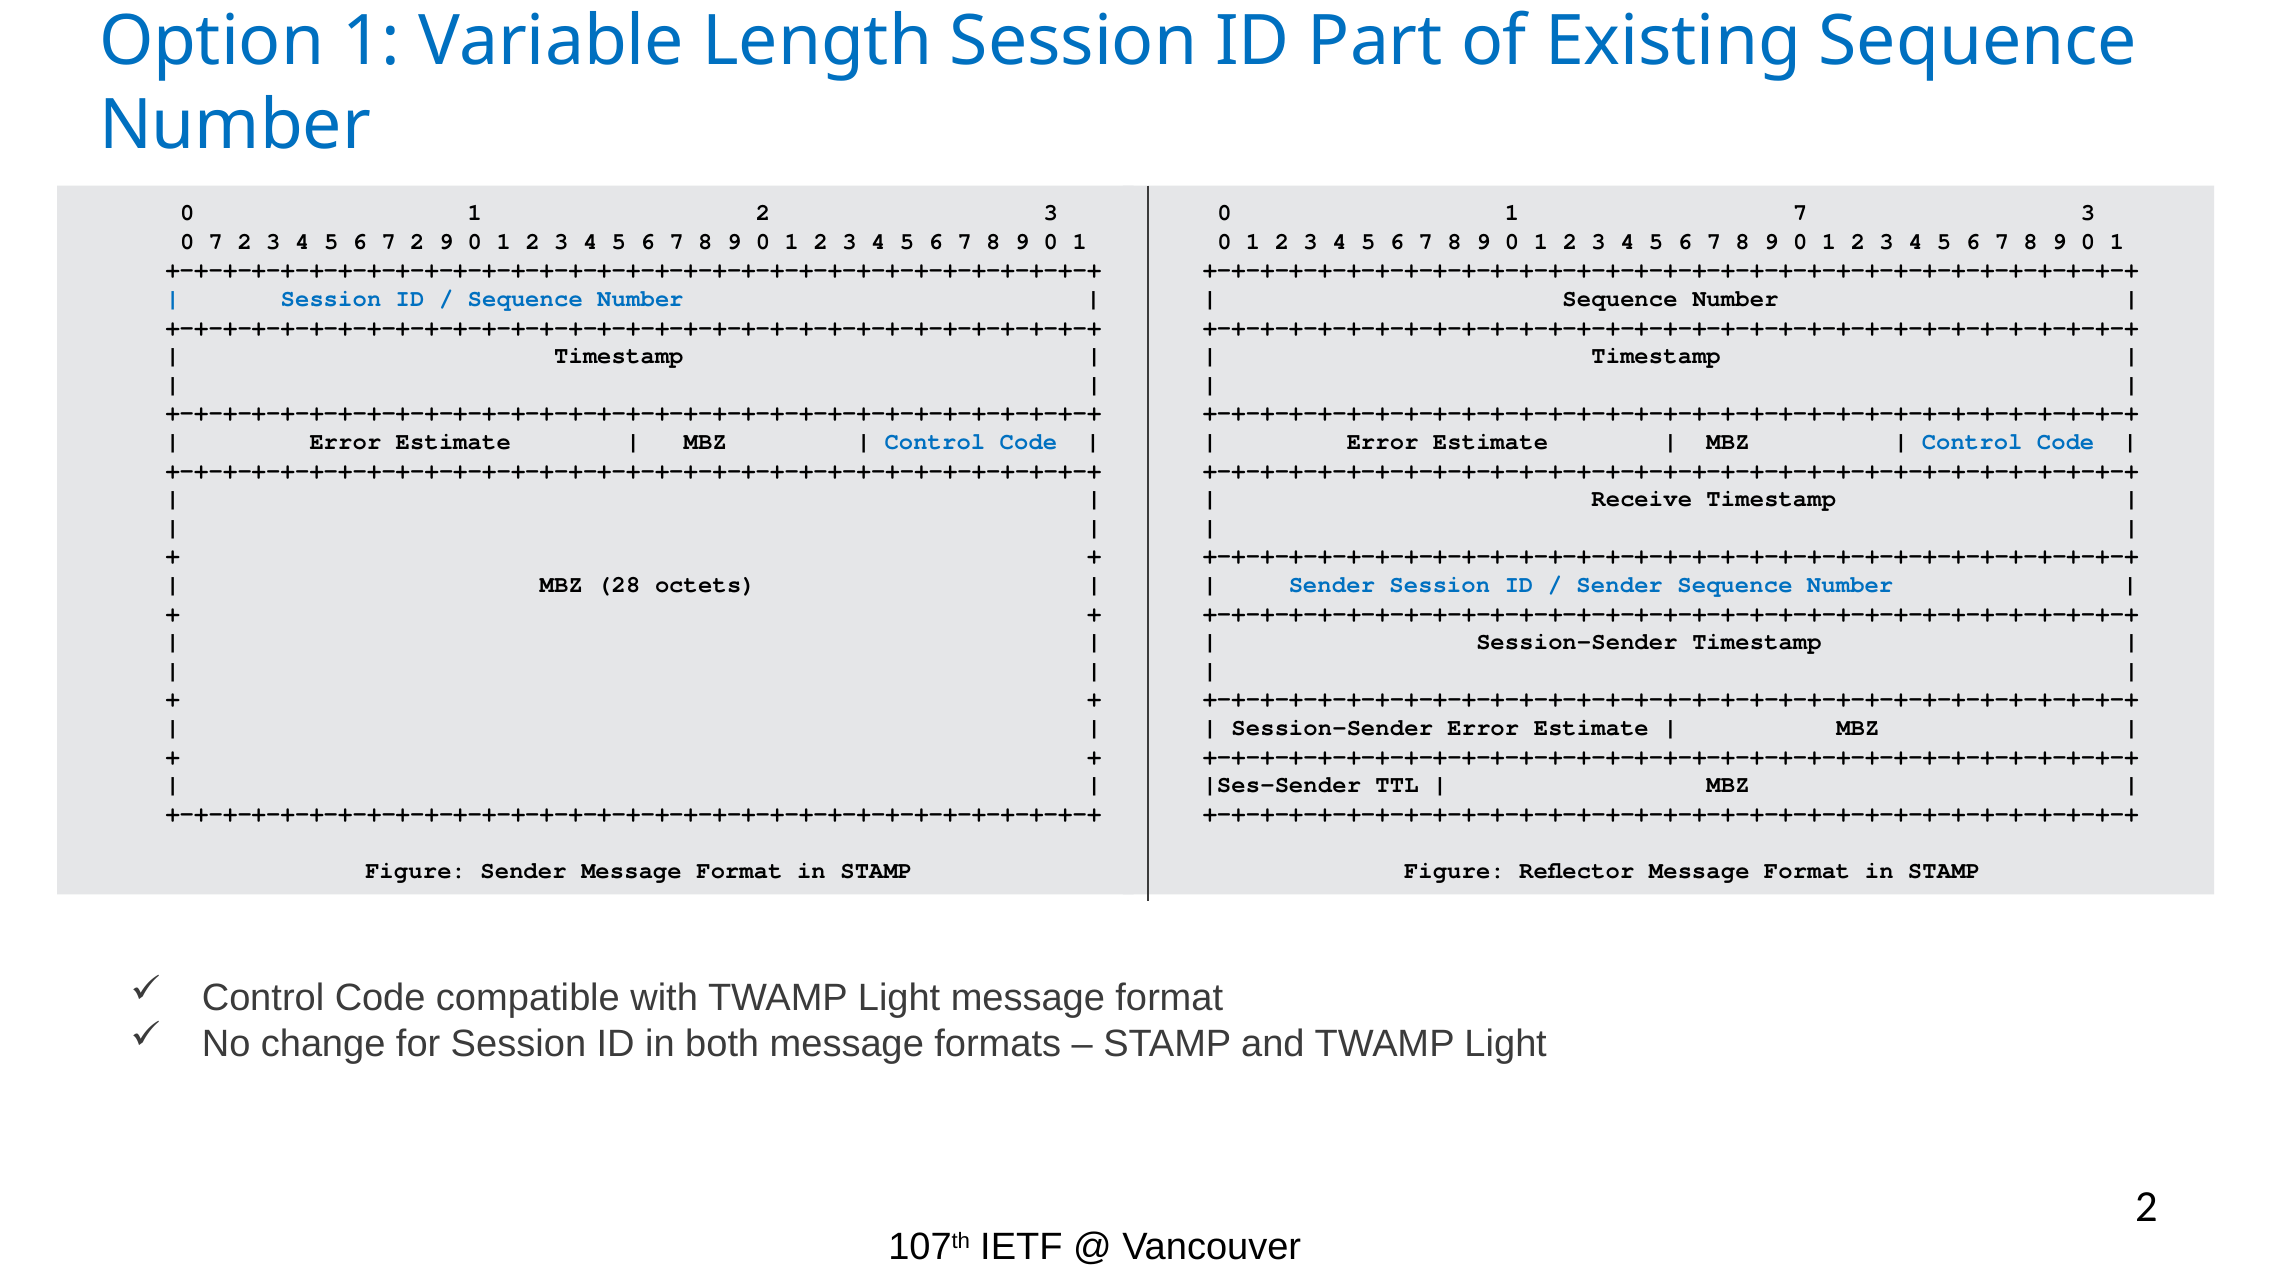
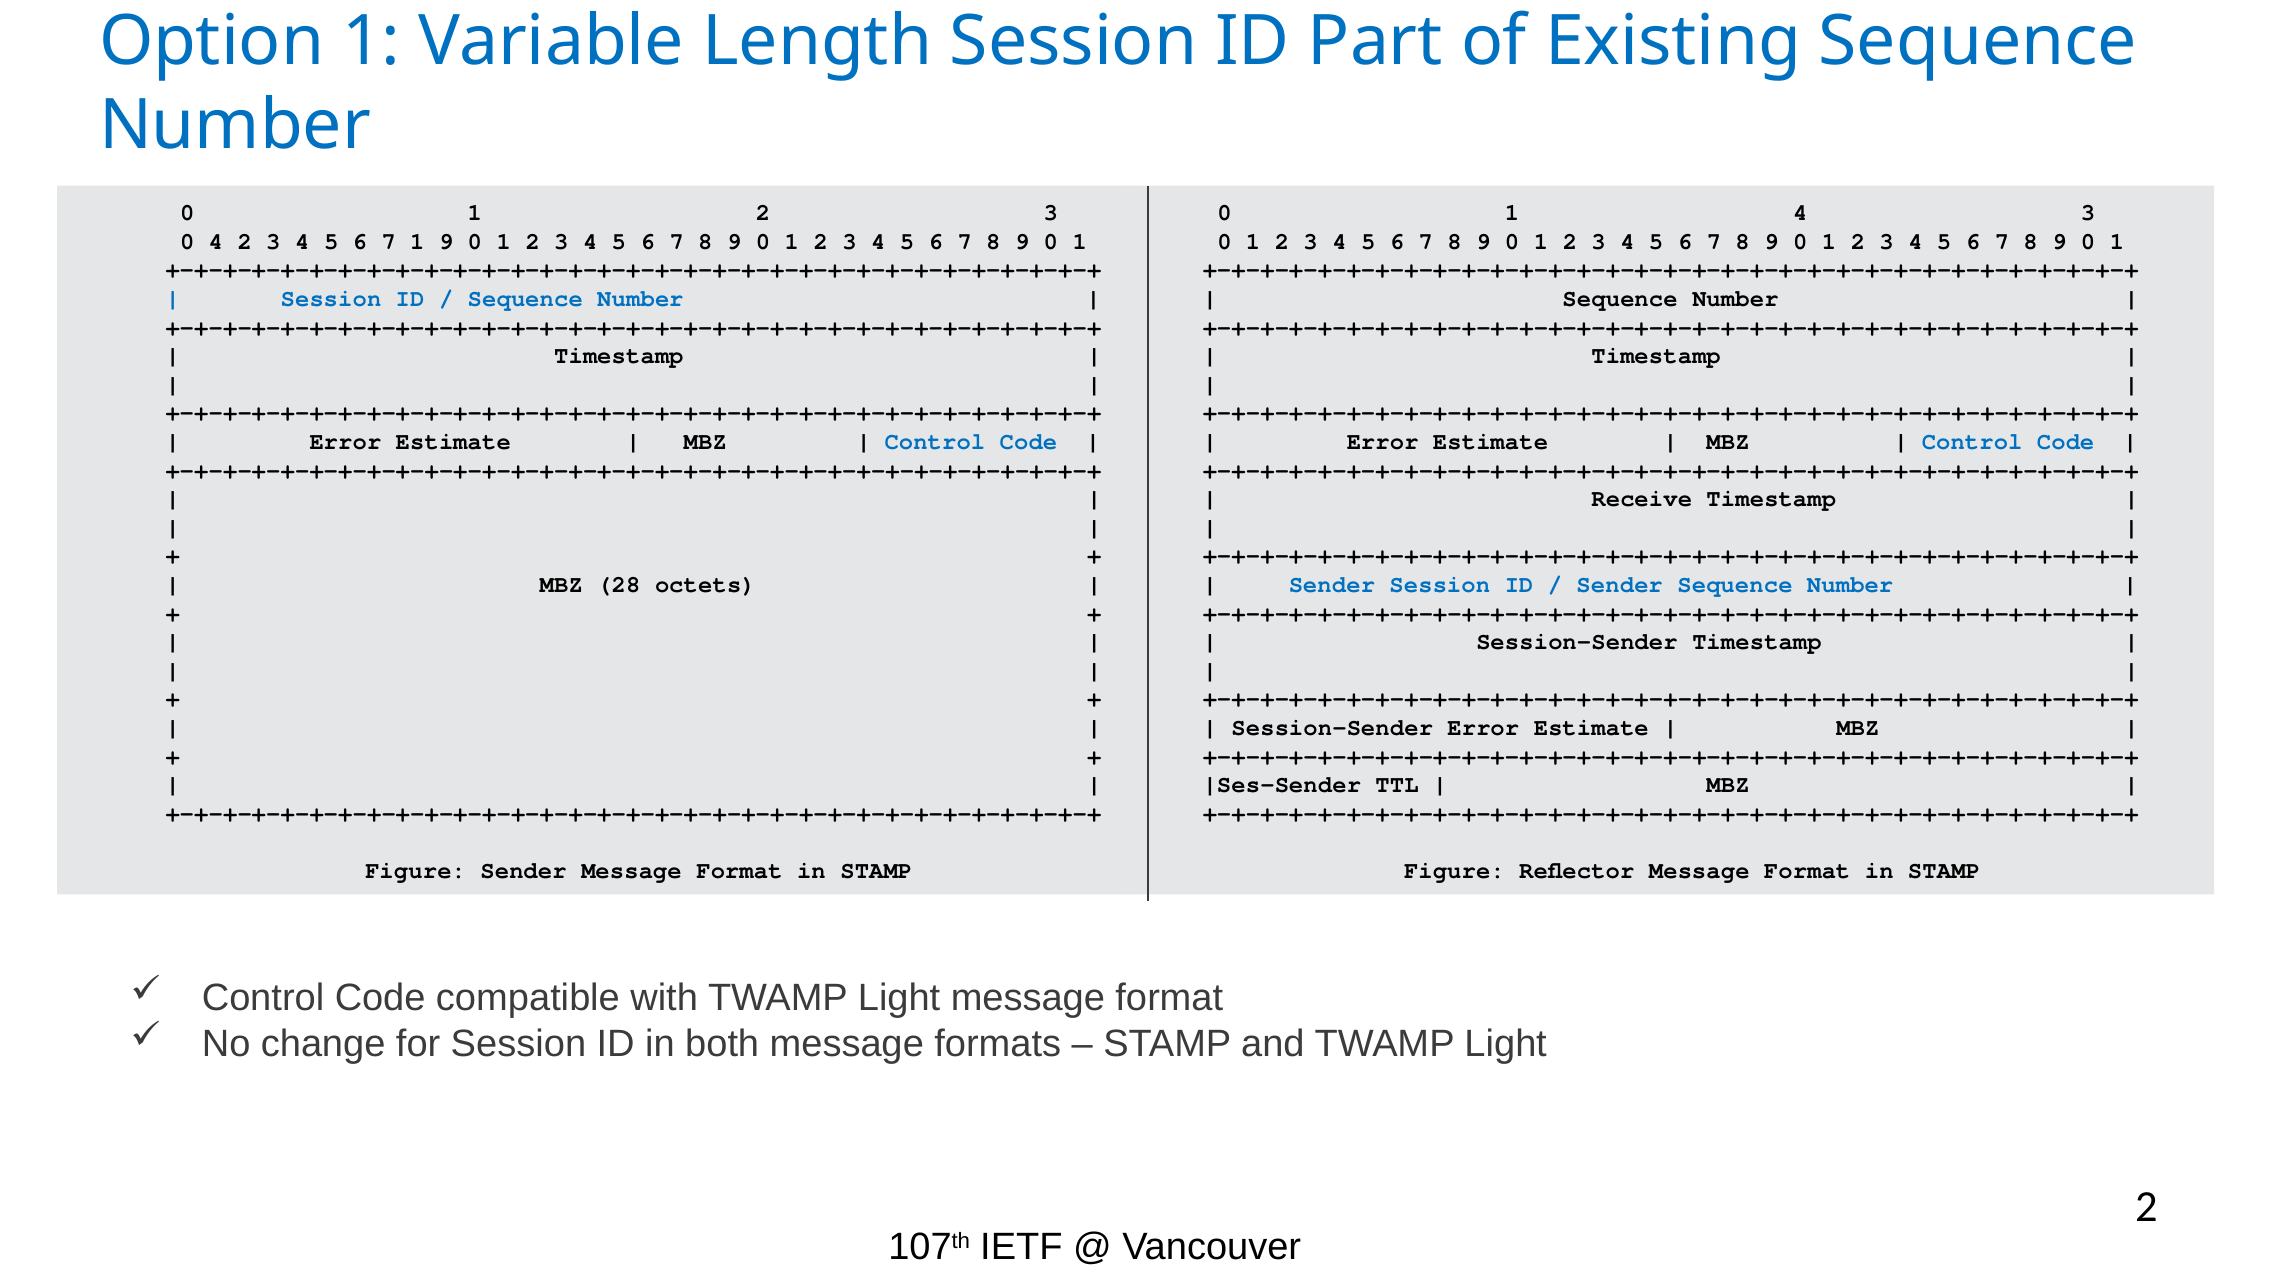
1 7: 7 -> 4
0 7: 7 -> 4
6 7 2: 2 -> 1
